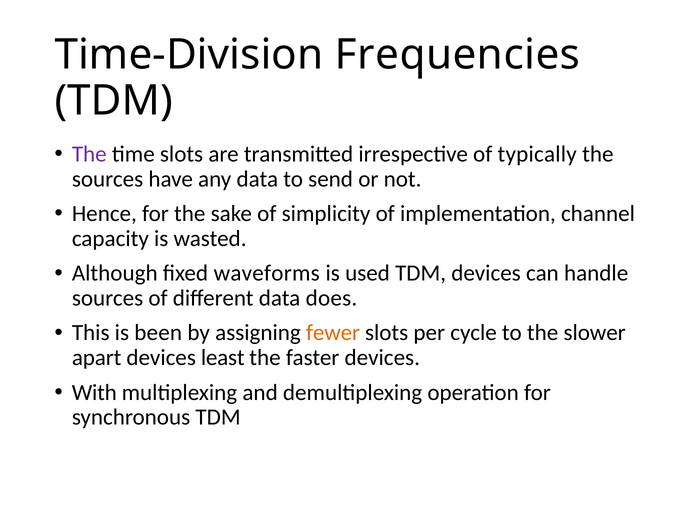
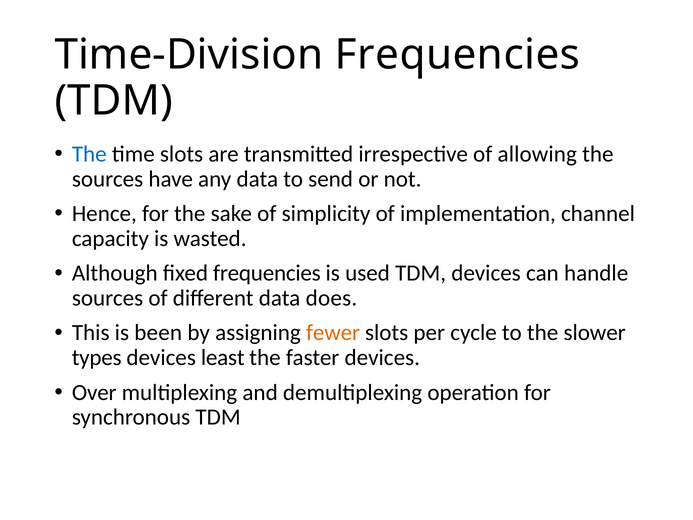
The at (89, 154) colour: purple -> blue
typically: typically -> allowing
fixed waveforms: waveforms -> frequencies
apart: apart -> types
With: With -> Over
